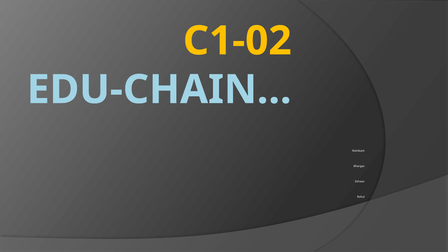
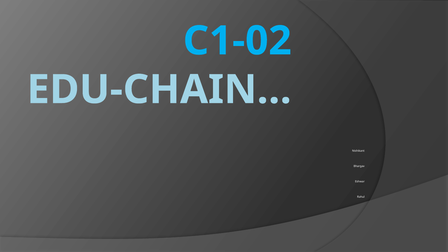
C1-02 colour: yellow -> light blue
